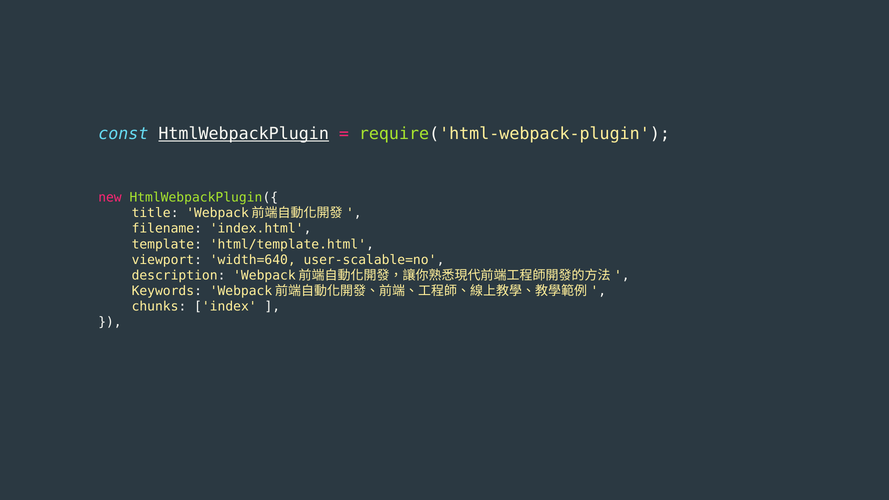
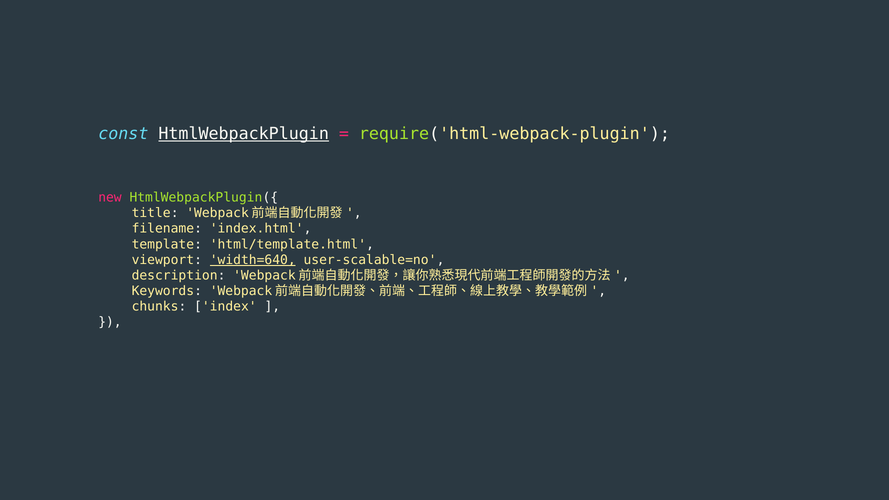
width=640 underline: none -> present
